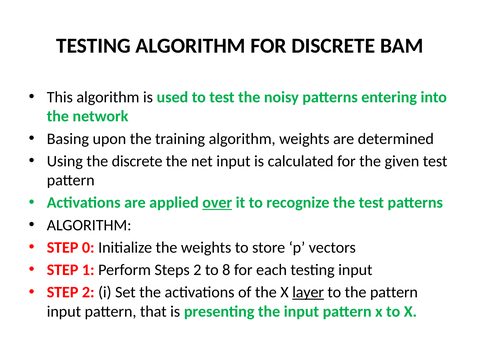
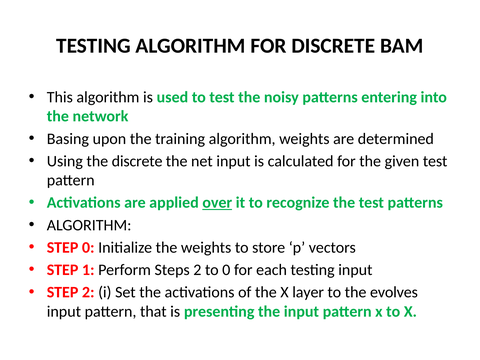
to 8: 8 -> 0
layer underline: present -> none
the pattern: pattern -> evolves
